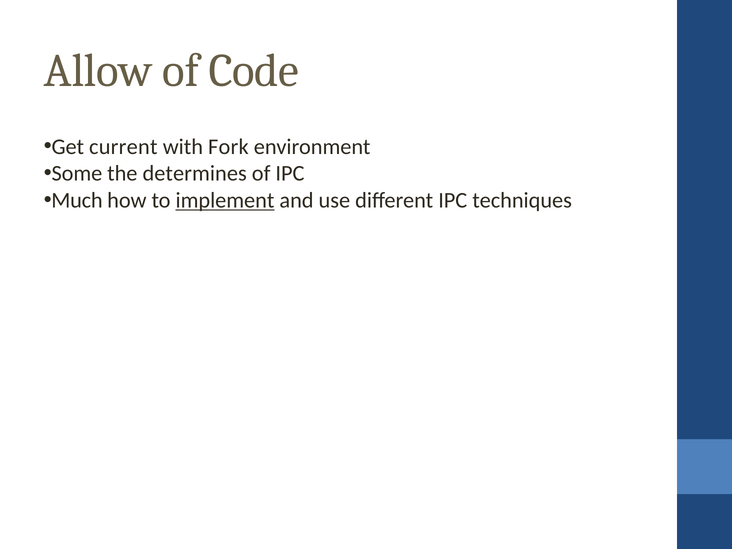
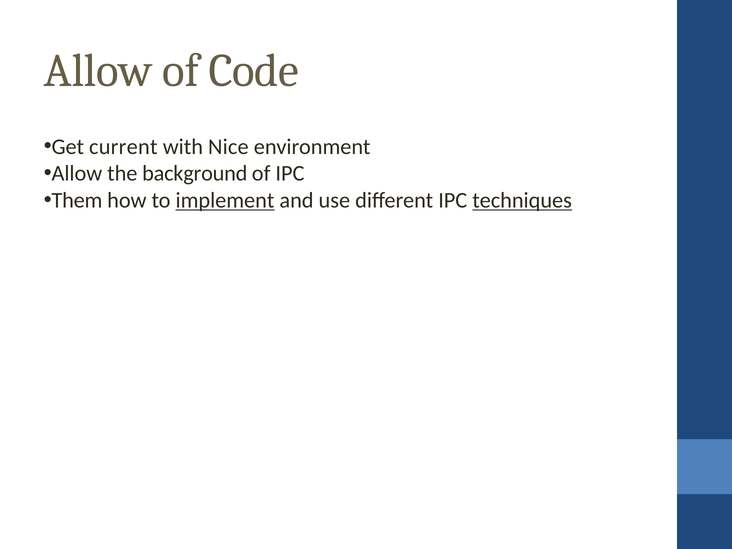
Fork: Fork -> Nice
Some at (77, 174): Some -> Allow
determines: determines -> background
Much: Much -> Them
techniques underline: none -> present
